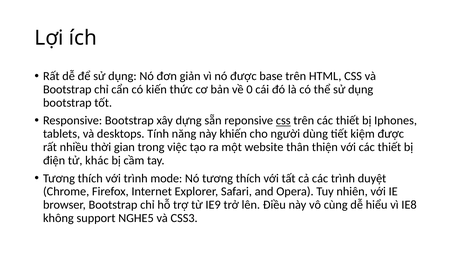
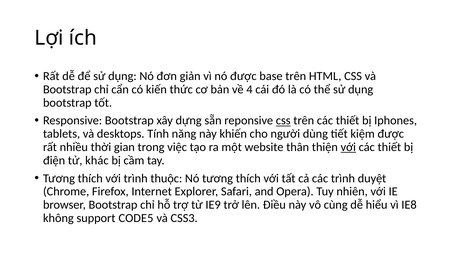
0: 0 -> 4
với at (348, 147) underline: none -> present
mode: mode -> thuộc
NGHE5: NGHE5 -> CODE5
